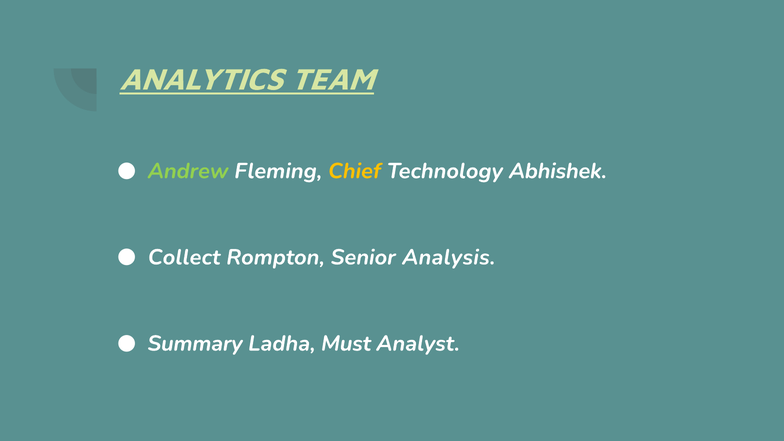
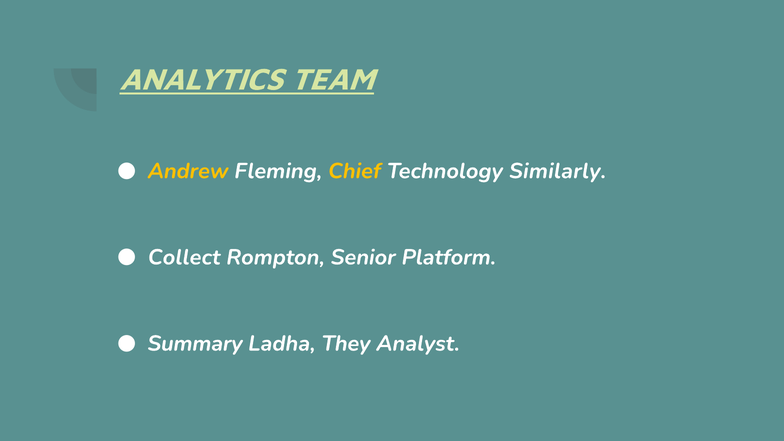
Andrew colour: light green -> yellow
Abhishek: Abhishek -> Similarly
Analysis: Analysis -> Platform
Must: Must -> They
